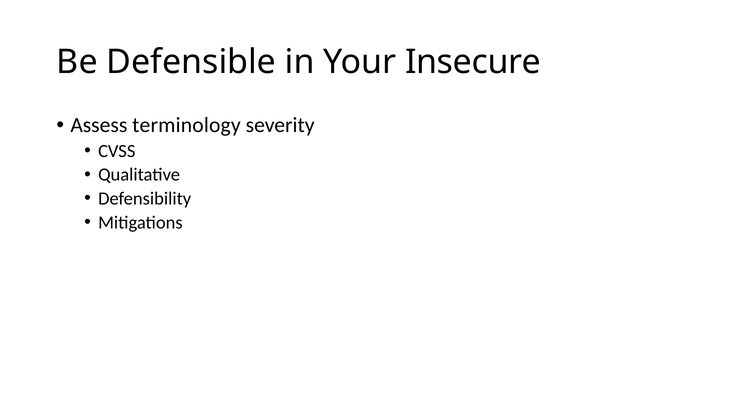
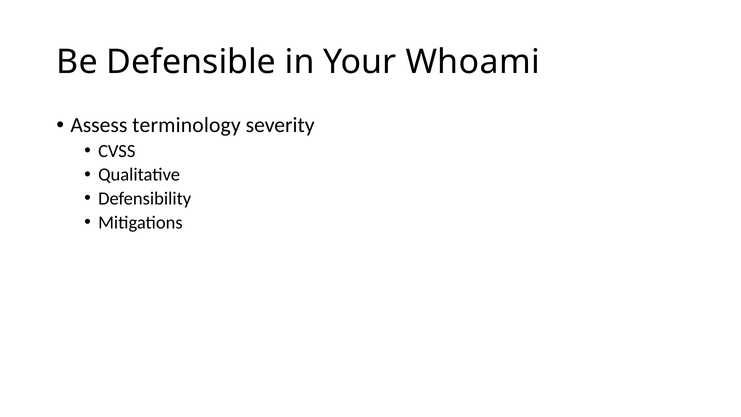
Insecure: Insecure -> Whoami
